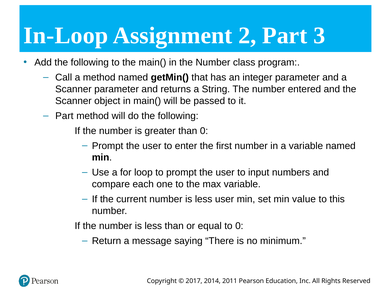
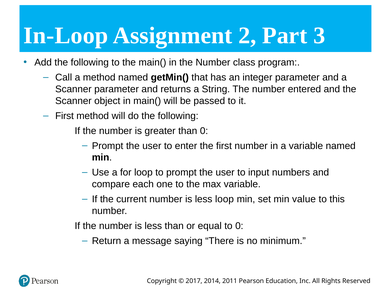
Part at (64, 116): Part -> First
less user: user -> loop
